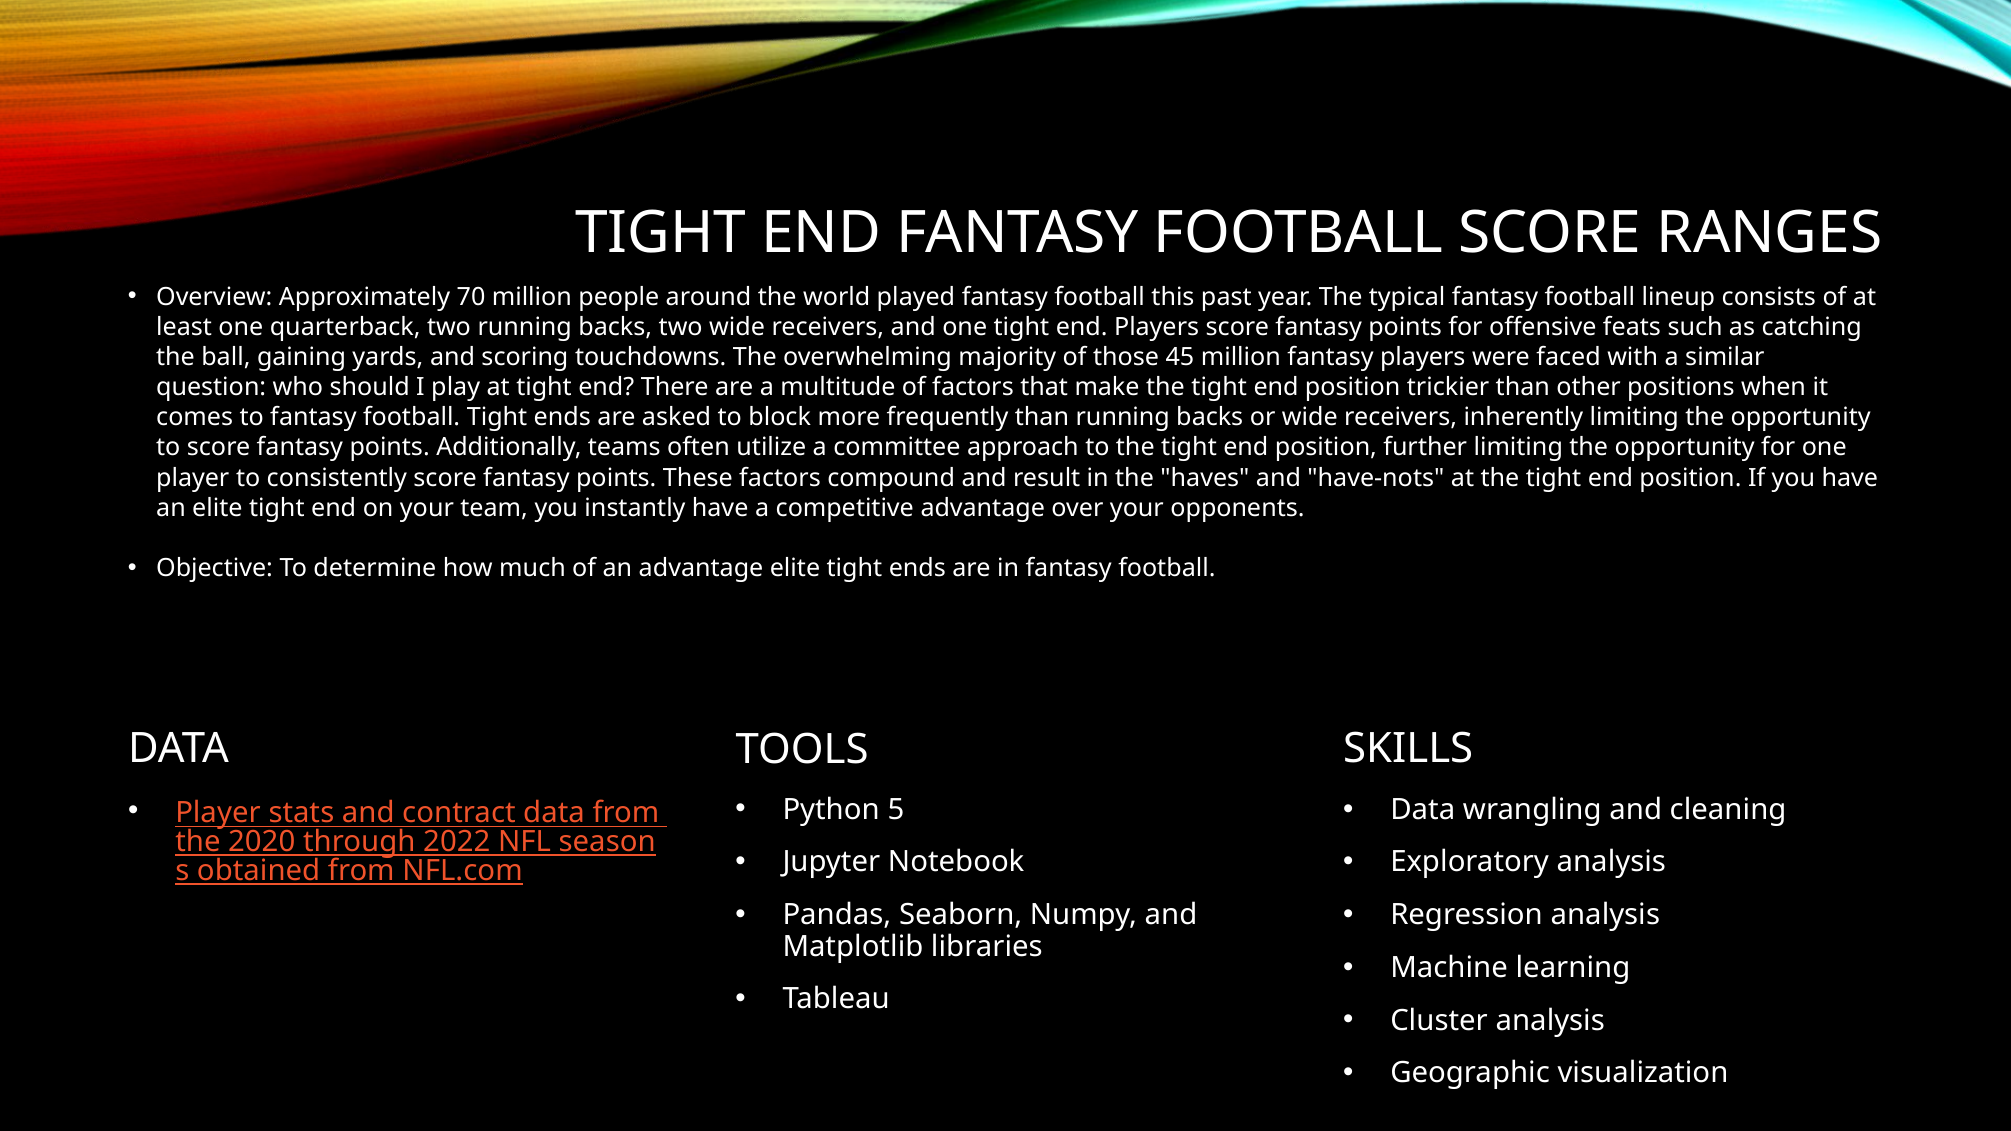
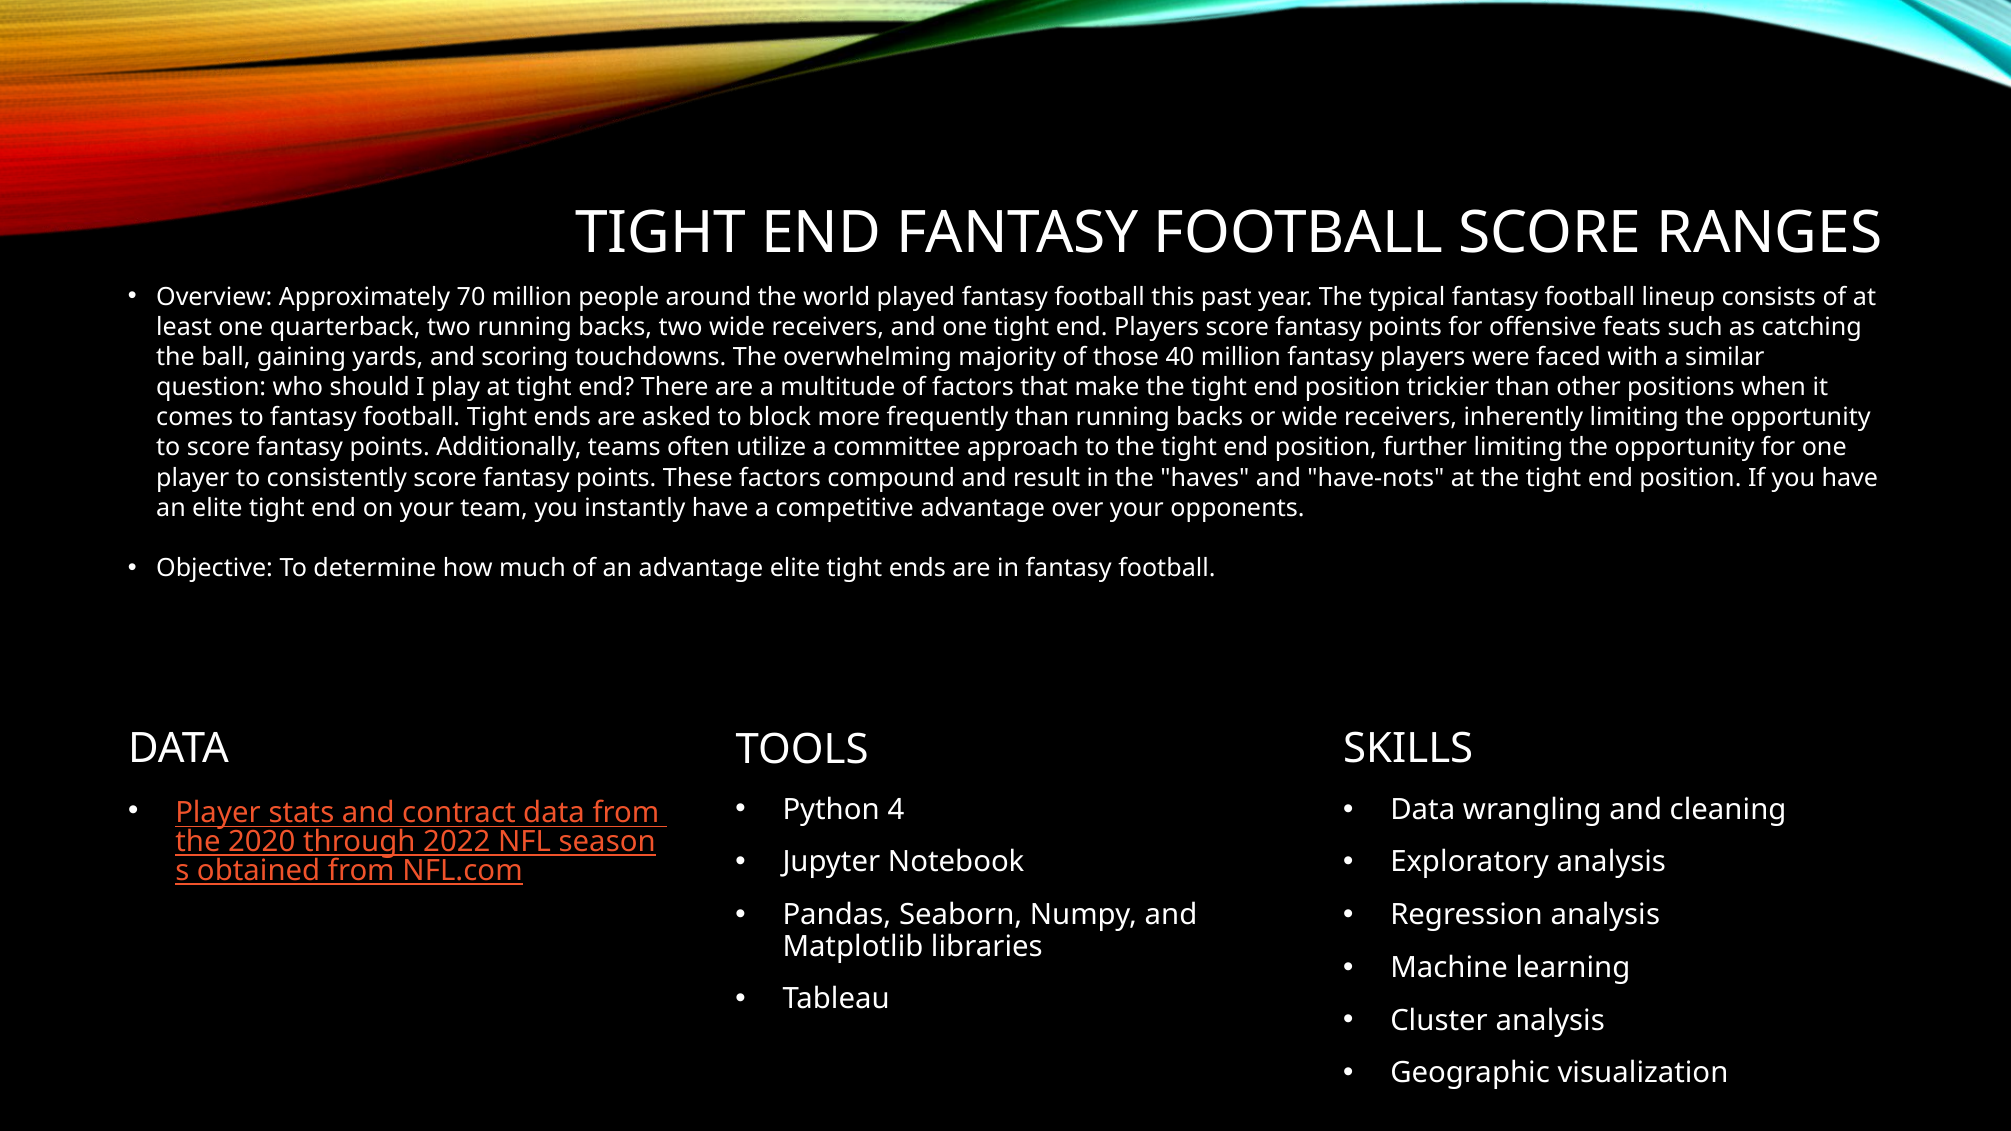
45: 45 -> 40
5: 5 -> 4
